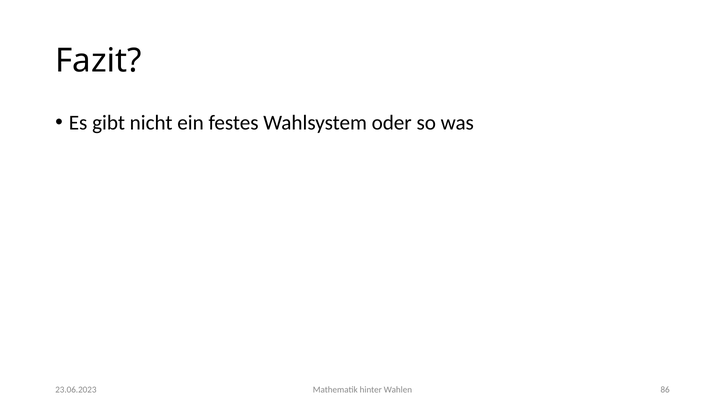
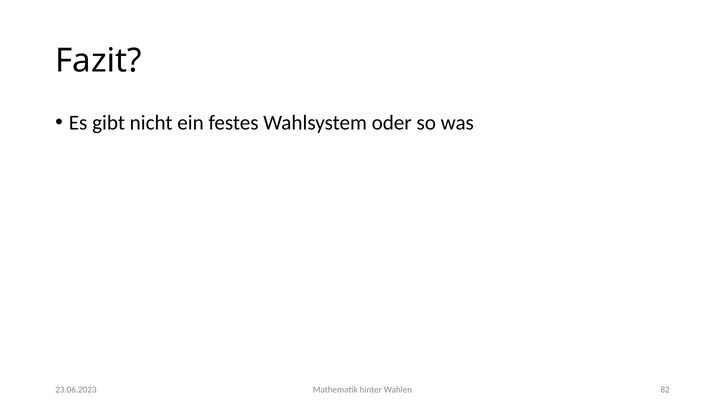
86: 86 -> 82
